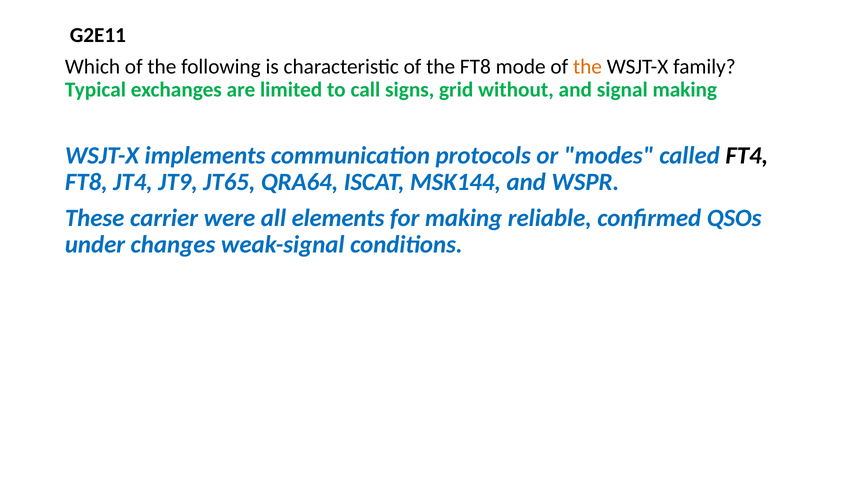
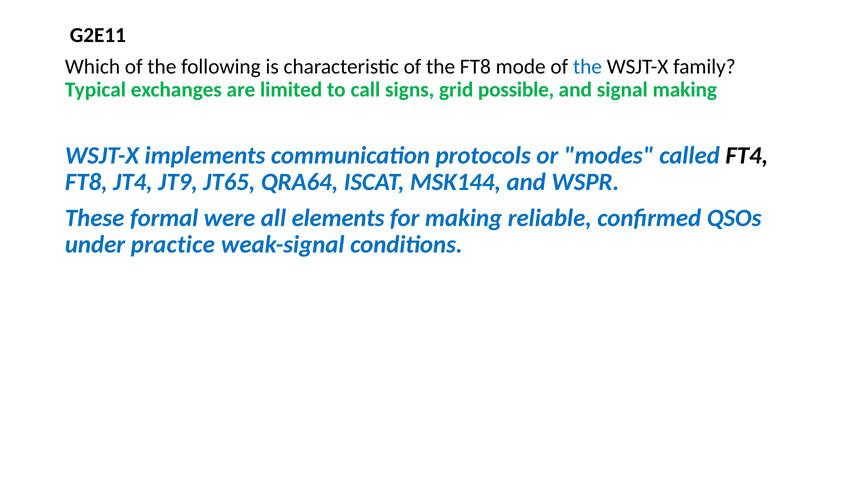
the at (587, 67) colour: orange -> blue
without: without -> possible
carrier: carrier -> formal
changes: changes -> practice
